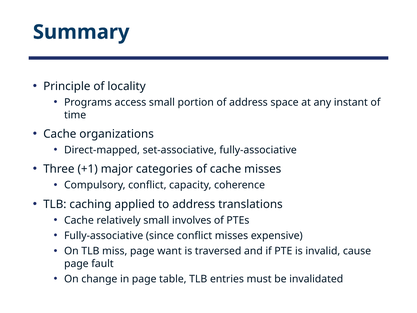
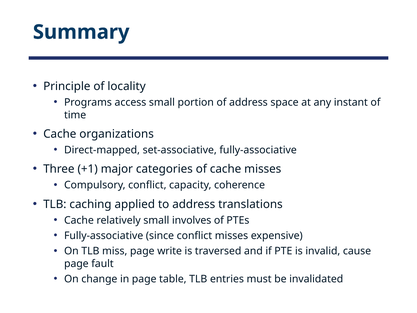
want: want -> write
